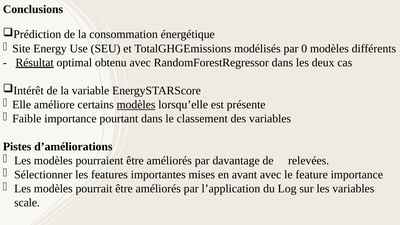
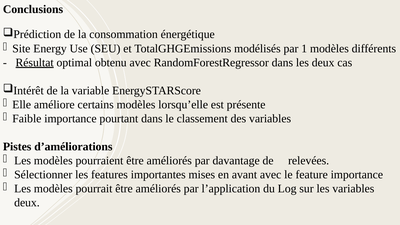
0: 0 -> 1
modèles at (136, 105) underline: present -> none
scale at (27, 203): scale -> deux
